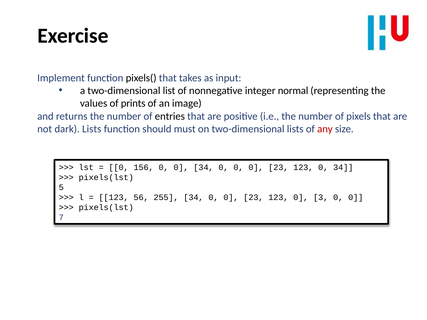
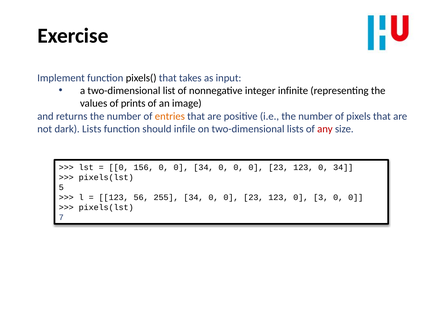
normal: normal -> infinite
entries colour: black -> orange
must: must -> infile
